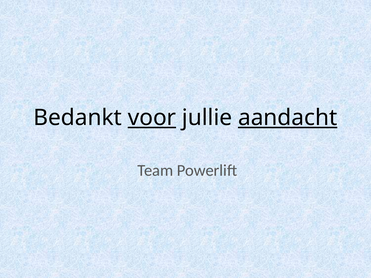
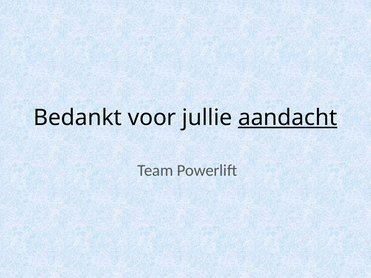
voor underline: present -> none
